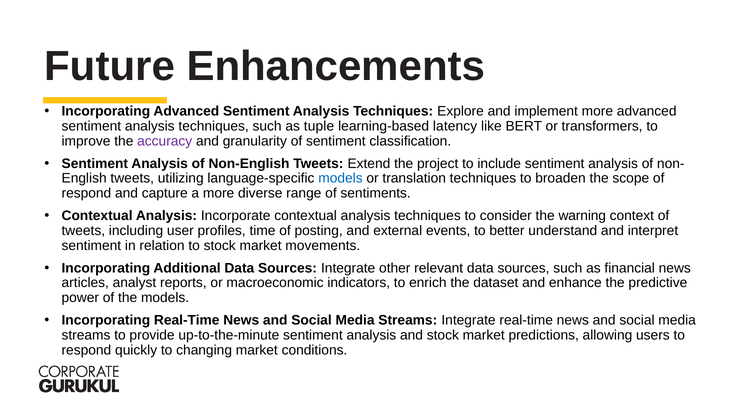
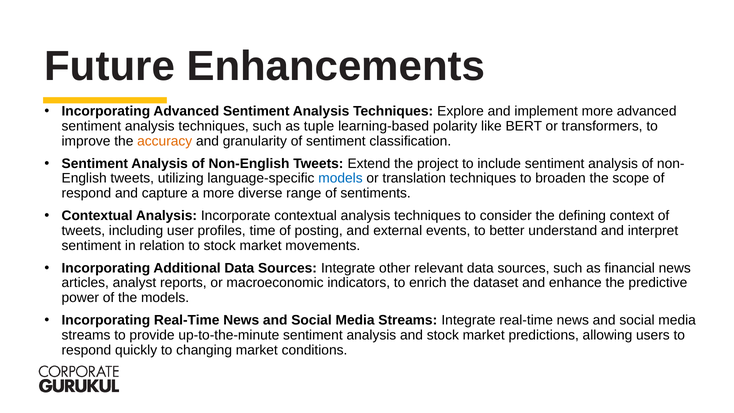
latency: latency -> polarity
accuracy colour: purple -> orange
warning: warning -> defining
